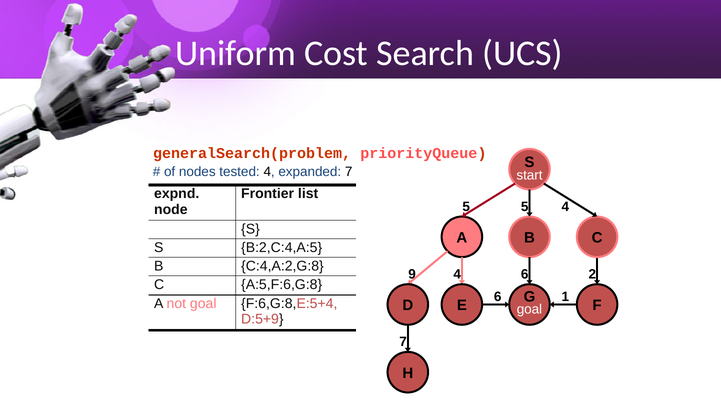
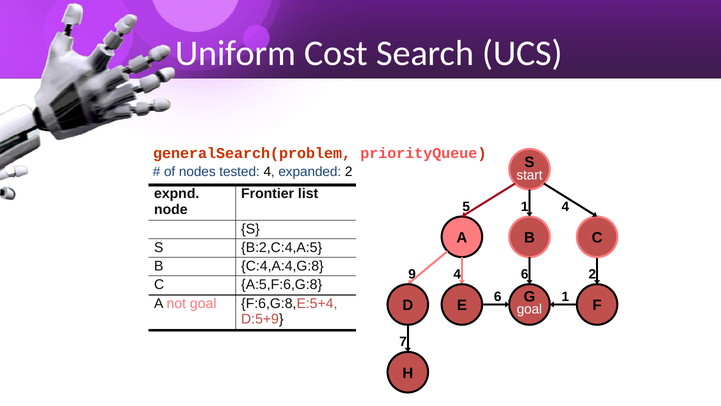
expanded 7: 7 -> 2
5 5: 5 -> 1
C:4,A:2,G:8: C:4,A:2,G:8 -> C:4,A:4,G:8
